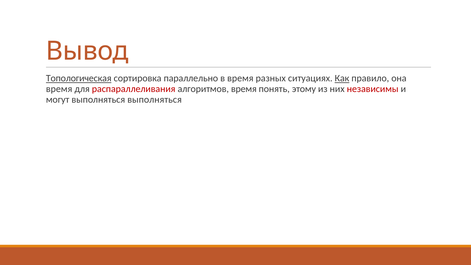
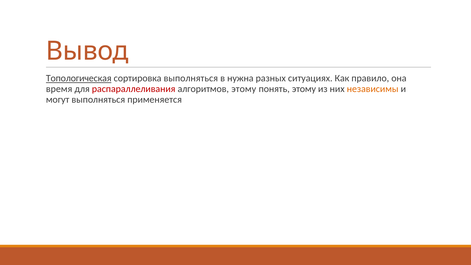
сортировка параллельно: параллельно -> выполняться
в время: время -> нужна
Как underline: present -> none
алгоритмов время: время -> этому
независимы colour: red -> orange
выполняться выполняться: выполняться -> применяется
